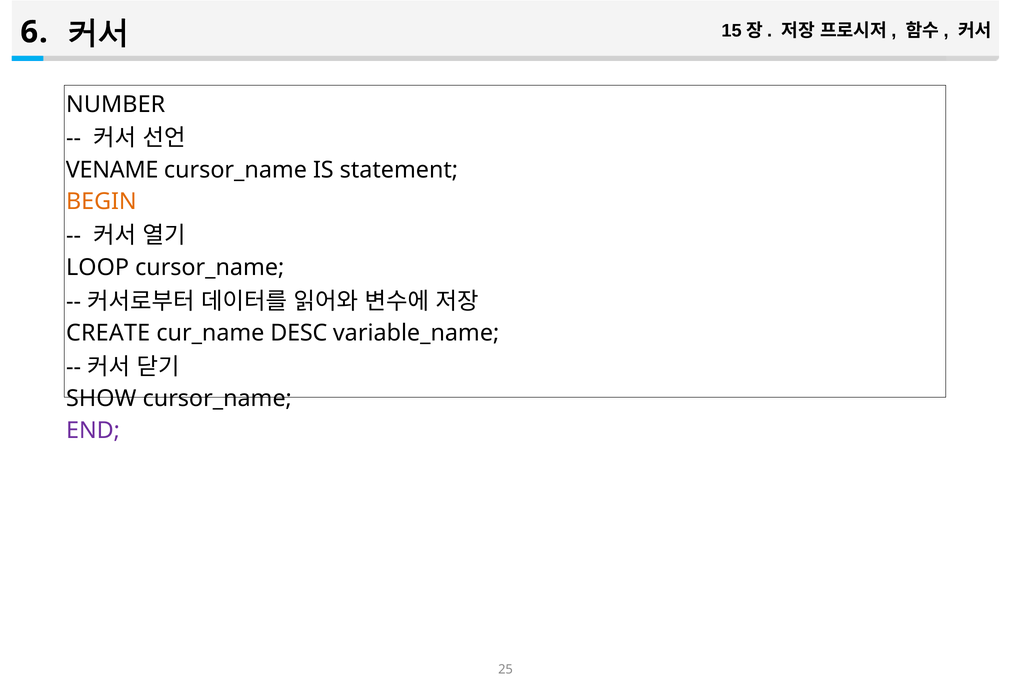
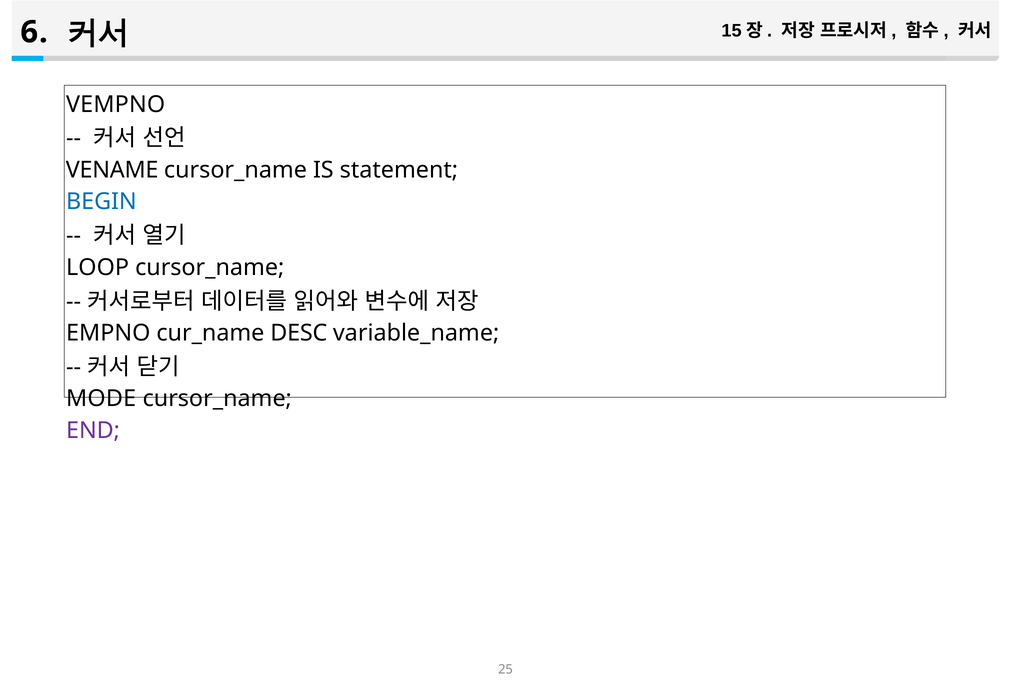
NUMBER: NUMBER -> VEMPNO
BEGIN colour: orange -> blue
CREATE: CREATE -> EMPNO
SHOW: SHOW -> MODE
